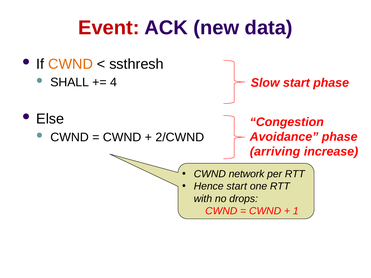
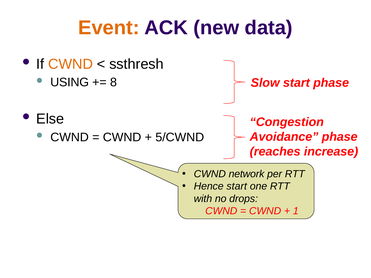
Event colour: red -> orange
SHALL: SHALL -> USING
4: 4 -> 8
2/CWND: 2/CWND -> 5/CWND
arriving: arriving -> reaches
